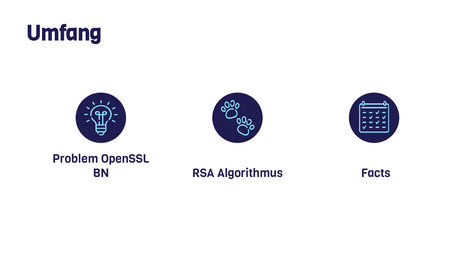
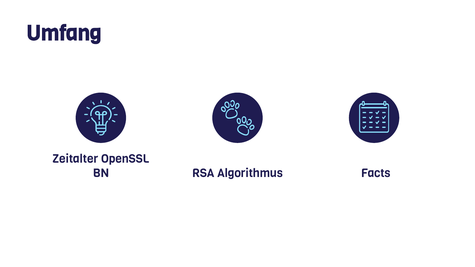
Problem: Problem -> Zeitalter
